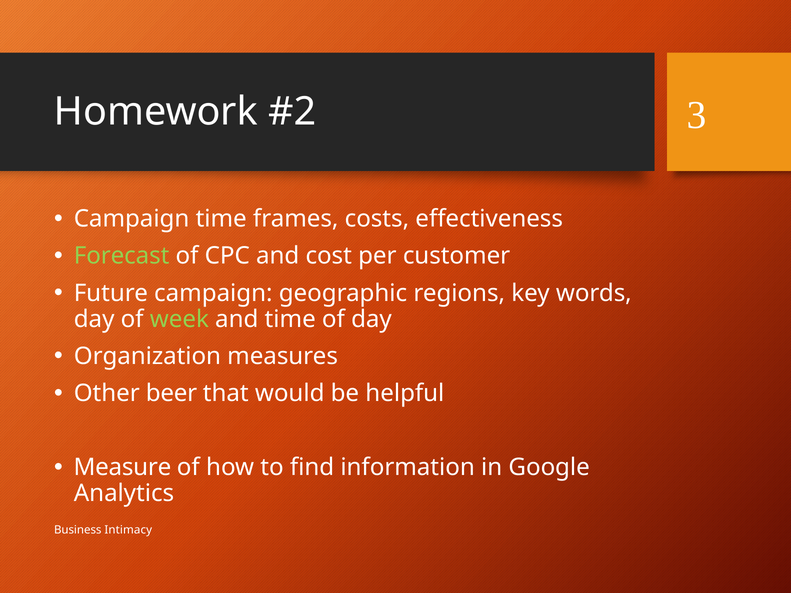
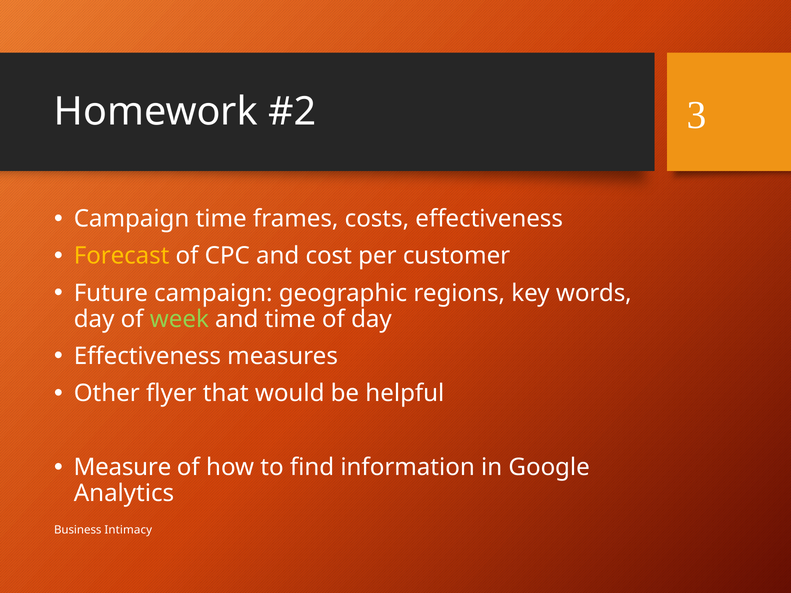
Forecast colour: light green -> yellow
Organization at (147, 356): Organization -> Effectiveness
beer: beer -> flyer
